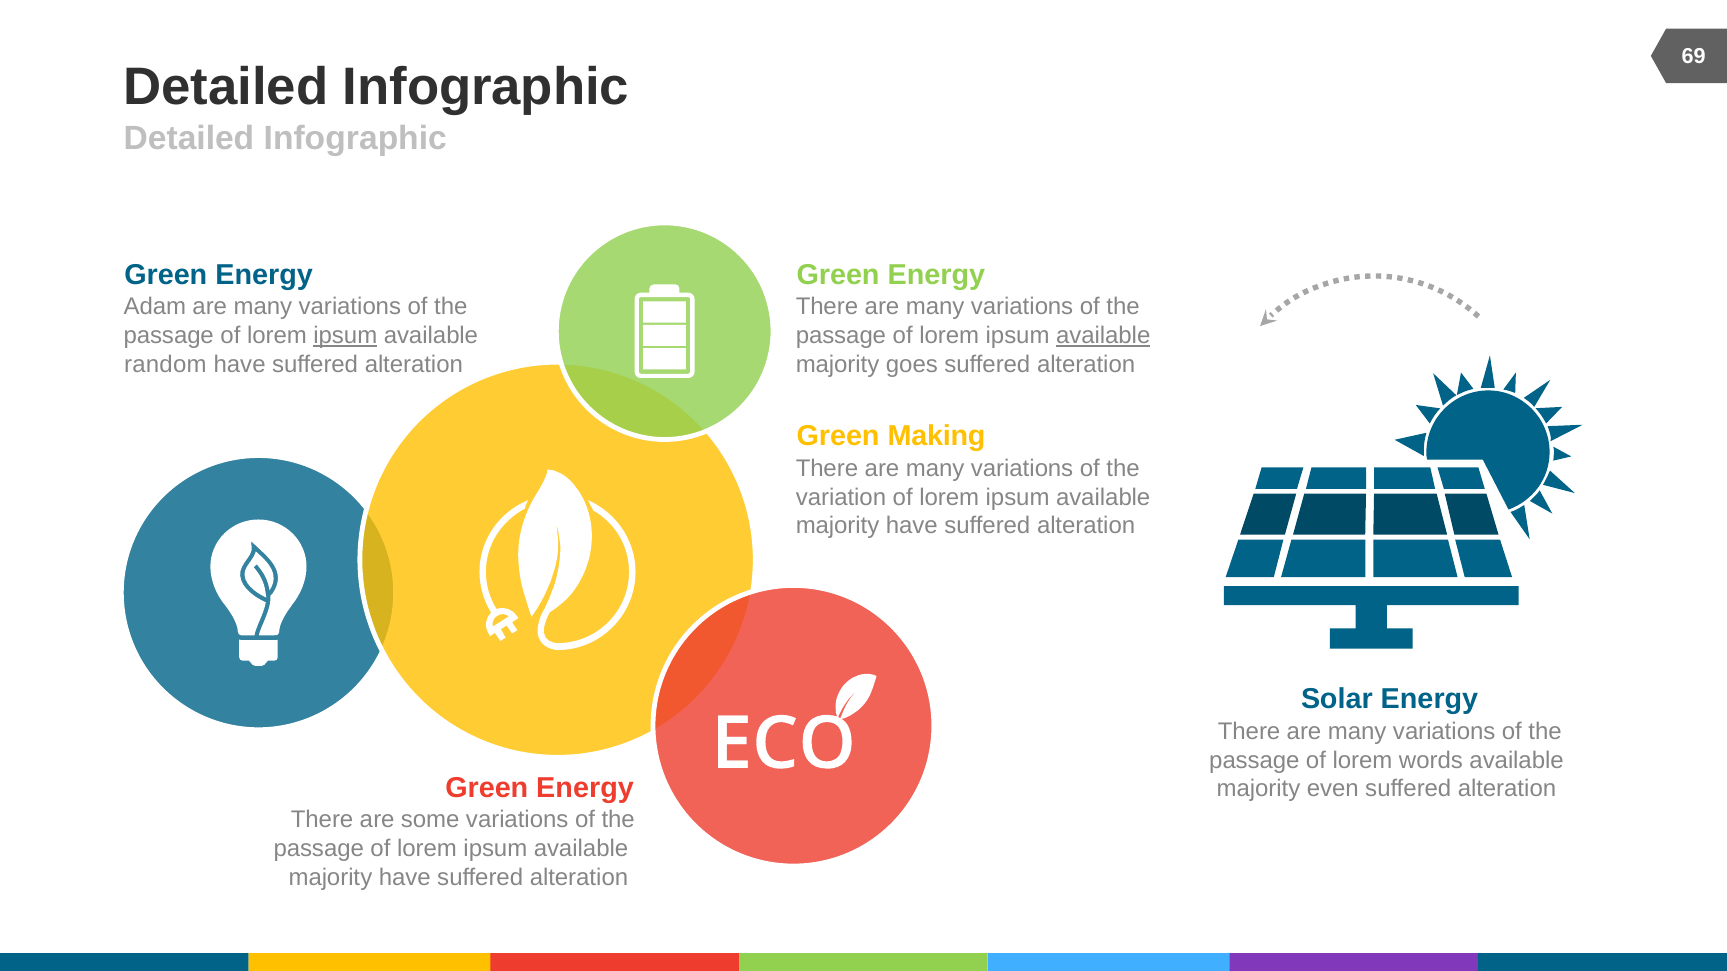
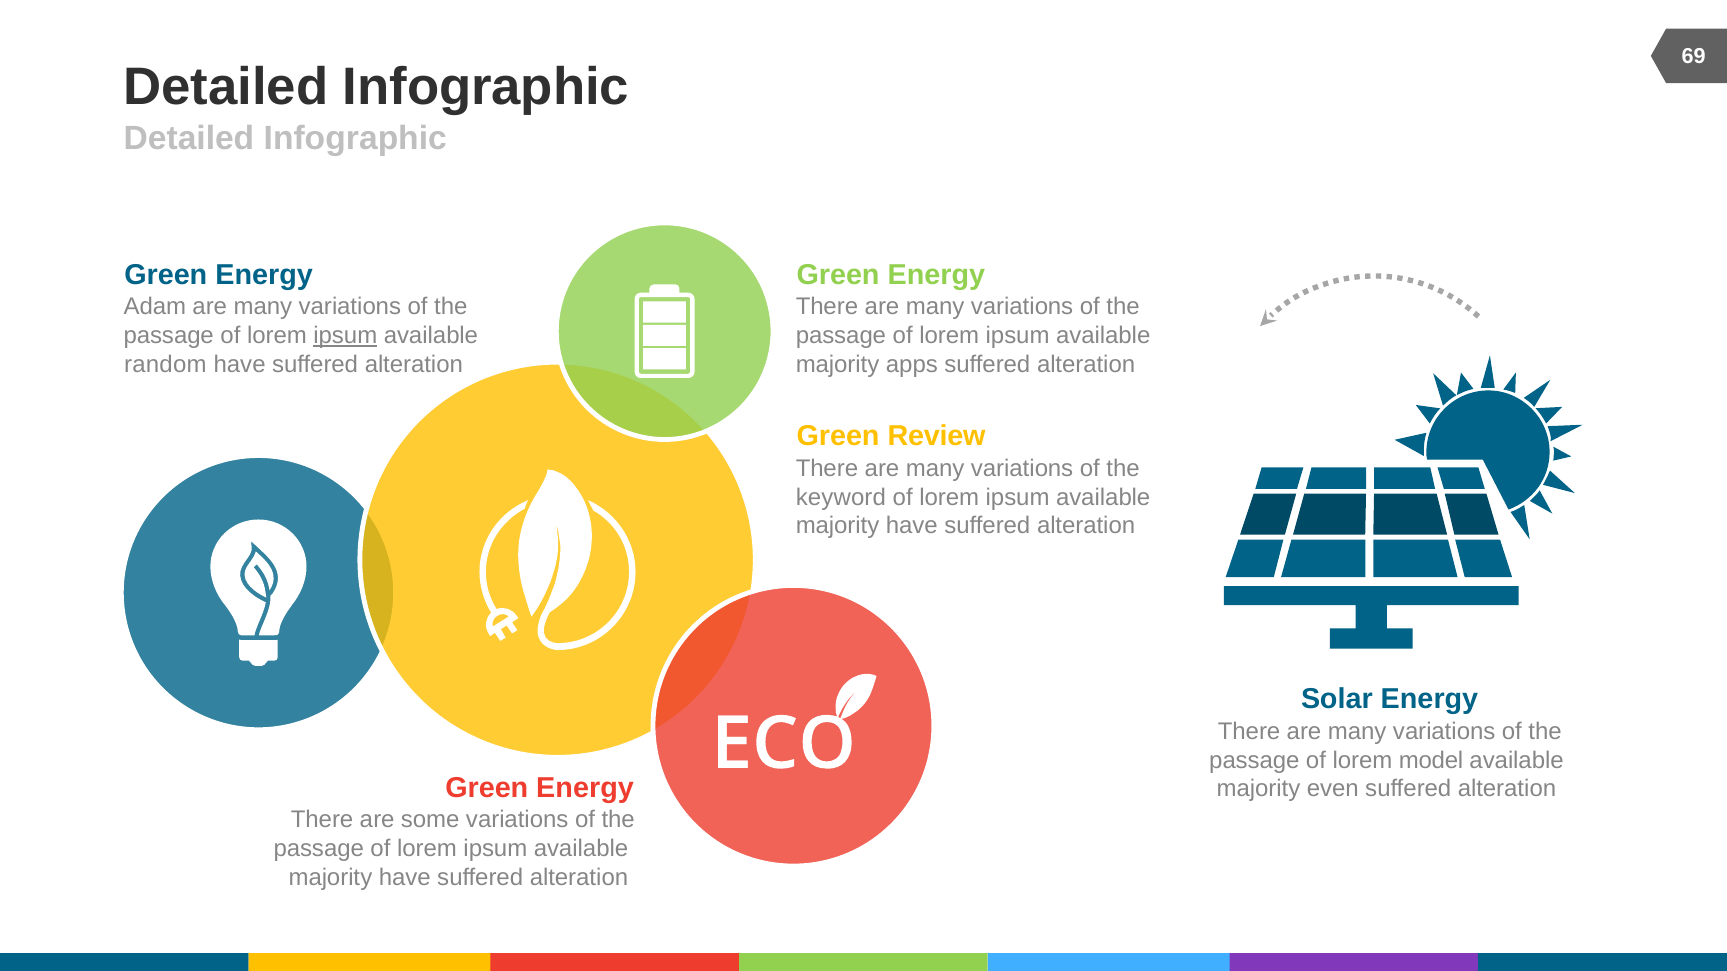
available at (1103, 336) underline: present -> none
goes: goes -> apps
Making: Making -> Review
variation: variation -> keyword
words: words -> model
